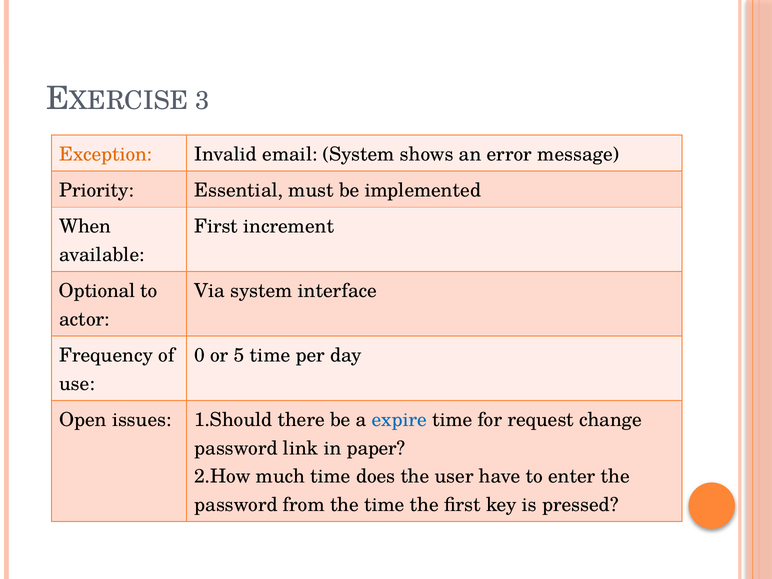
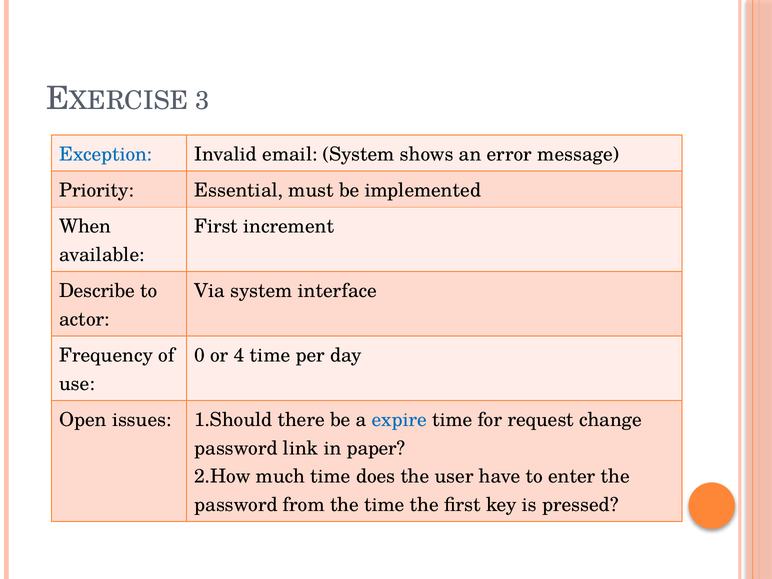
Exception colour: orange -> blue
Optional: Optional -> Describe
5: 5 -> 4
